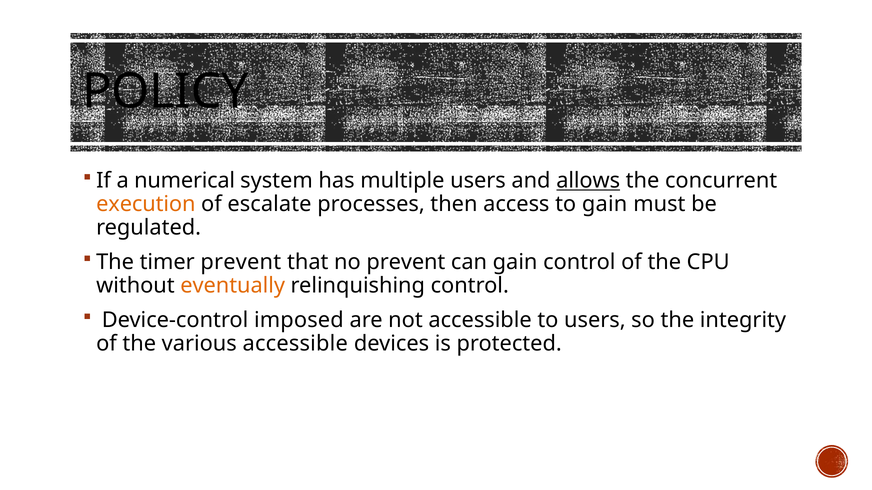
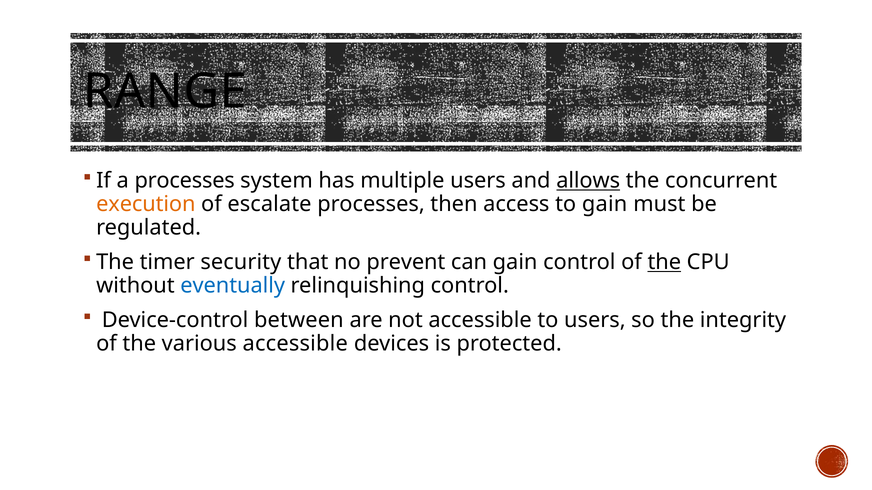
POLICY: POLICY -> RANGE
a numerical: numerical -> processes
timer prevent: prevent -> security
the at (664, 262) underline: none -> present
eventually colour: orange -> blue
imposed: imposed -> between
